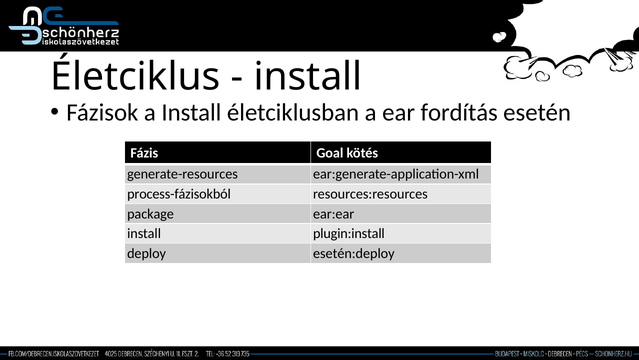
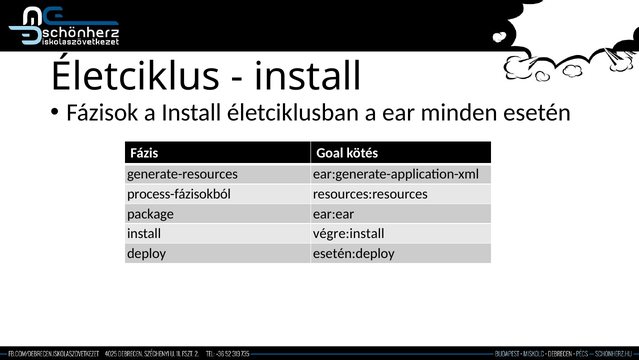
fordítás: fordítás -> minden
plugin:install: plugin:install -> végre:install
